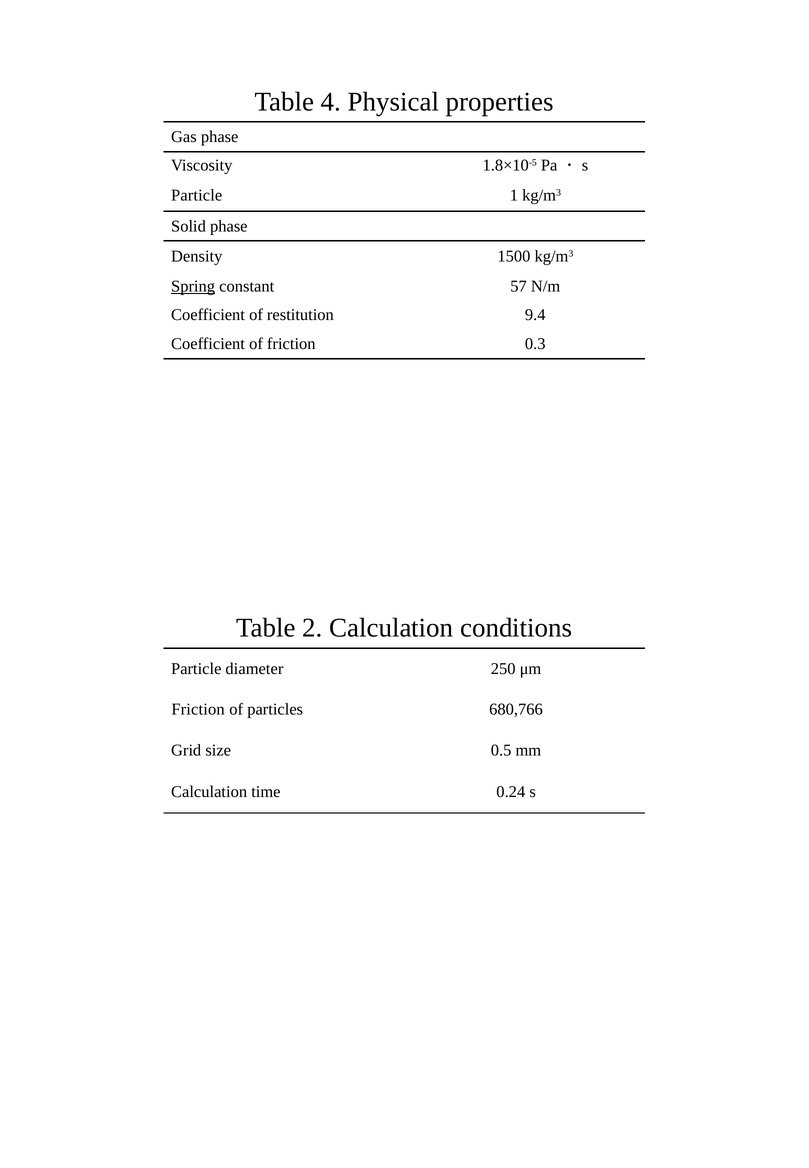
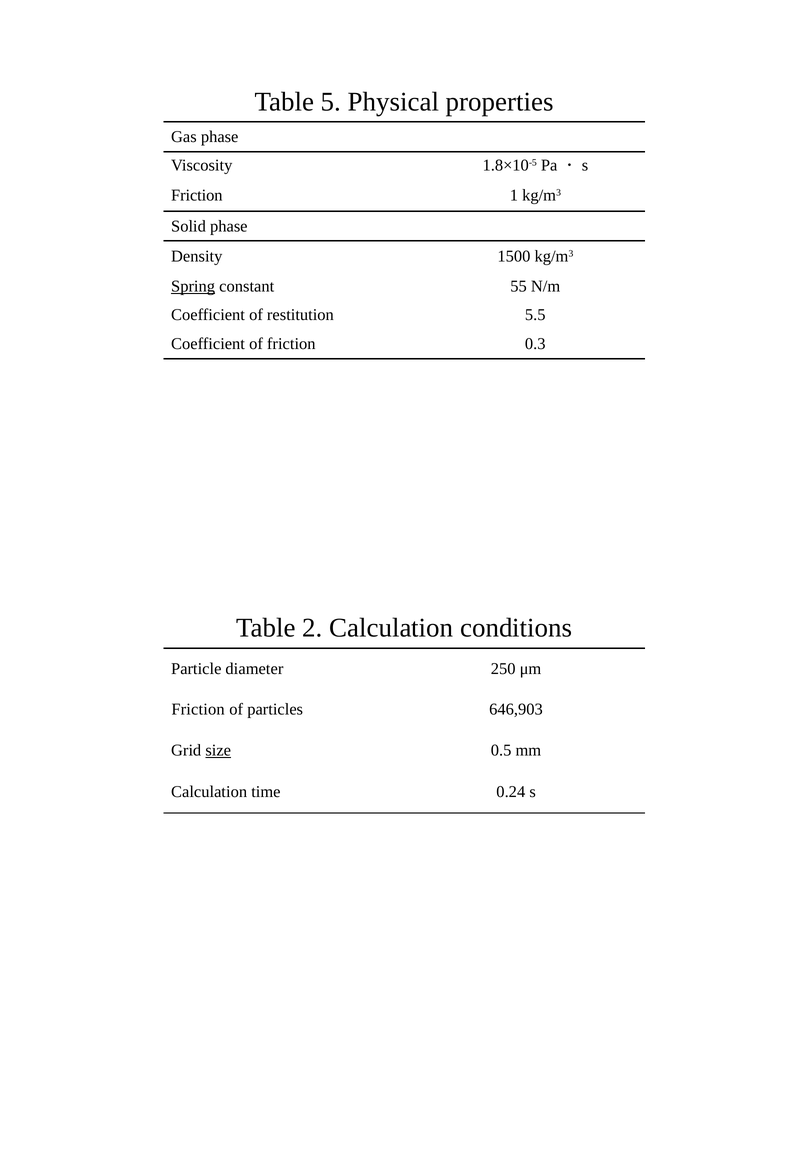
4: 4 -> 5
Particle at (197, 195): Particle -> Friction
57: 57 -> 55
9.4: 9.4 -> 5.5
680,766: 680,766 -> 646,903
size underline: none -> present
